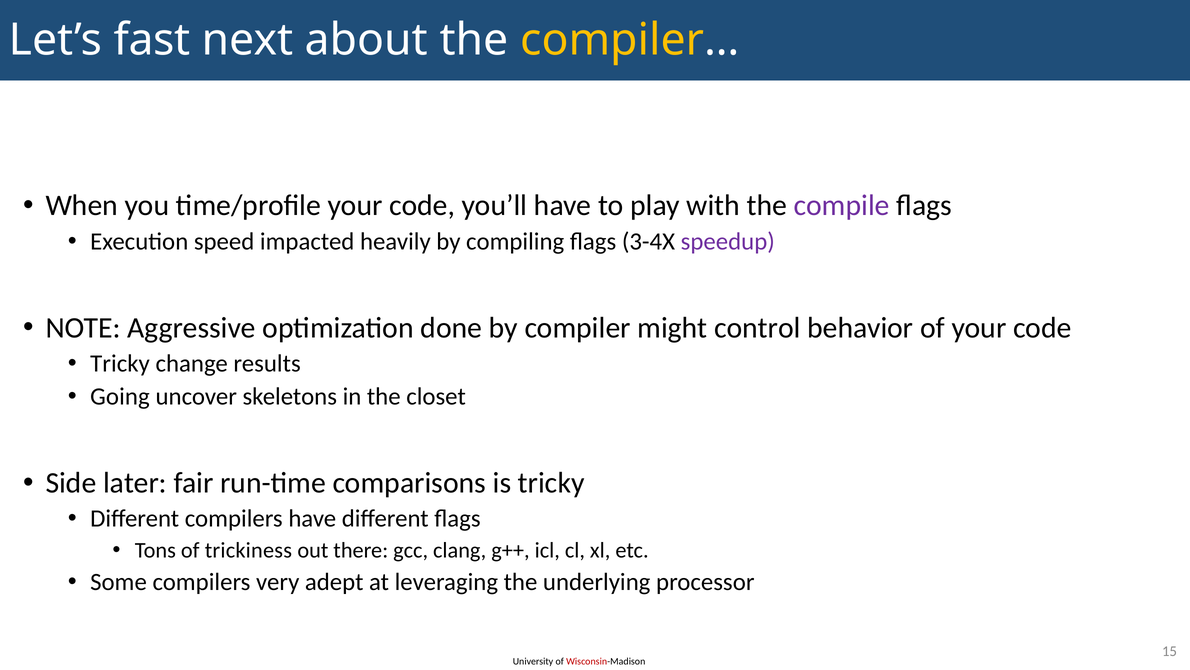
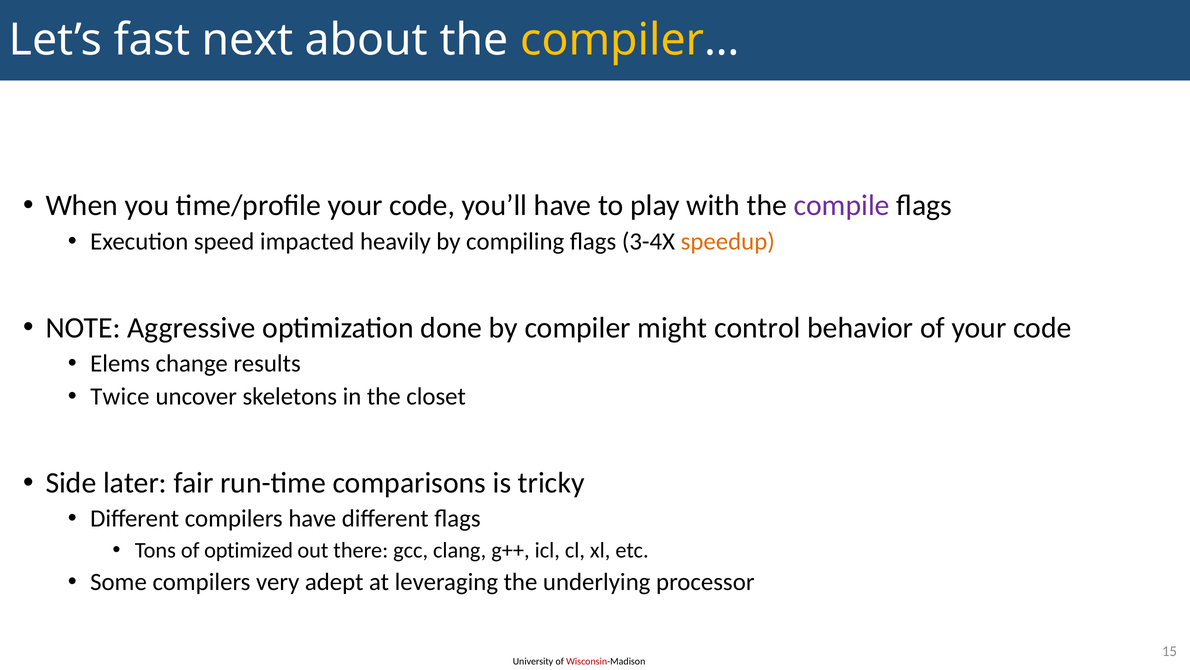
speedup colour: purple -> orange
Tricky at (120, 363): Tricky -> Elems
Going: Going -> Twice
trickiness: trickiness -> optimized
